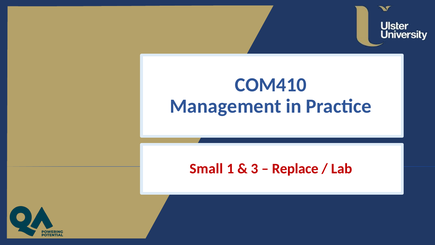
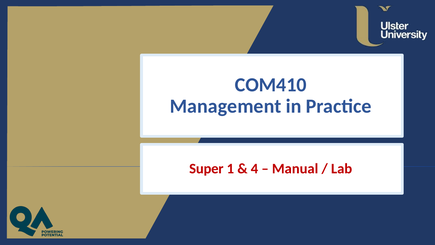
Small: Small -> Super
3: 3 -> 4
Replace: Replace -> Manual
